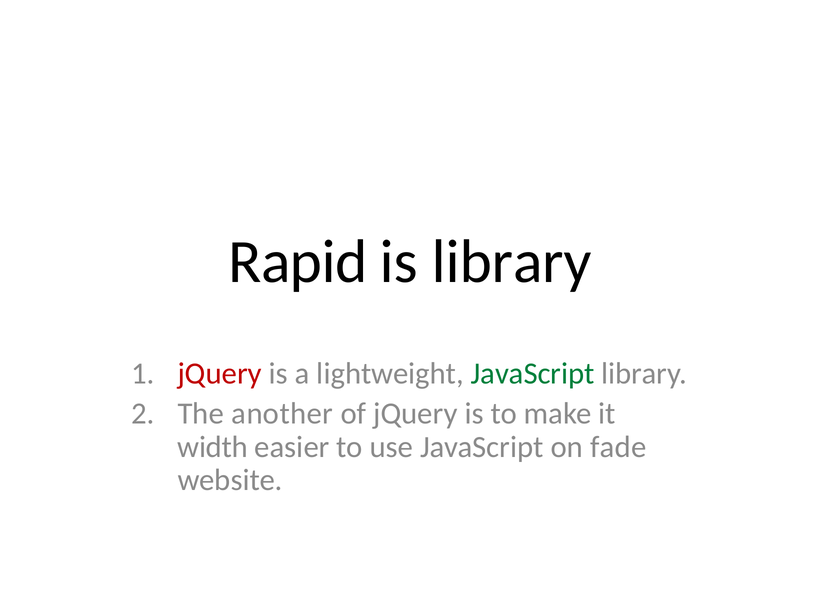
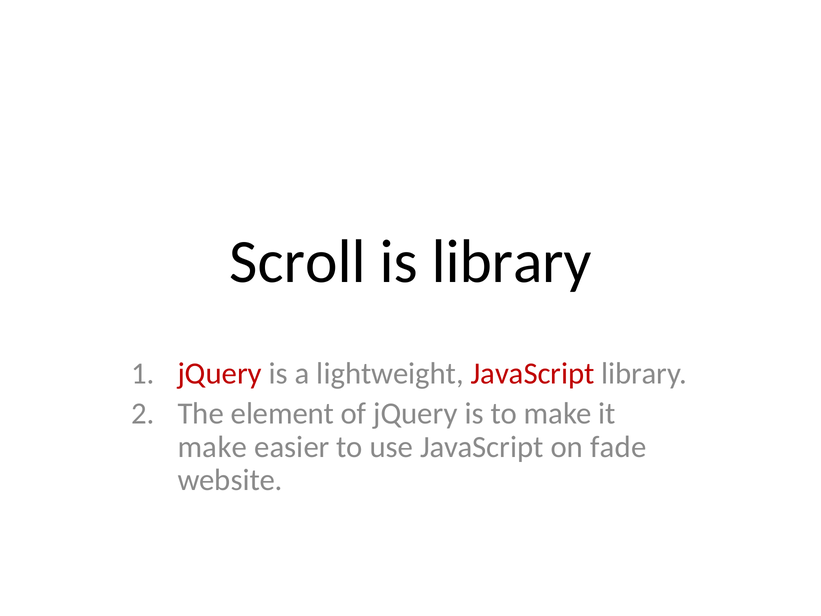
Rapid: Rapid -> Scroll
JavaScript at (533, 374) colour: green -> red
another: another -> element
width at (213, 447): width -> make
